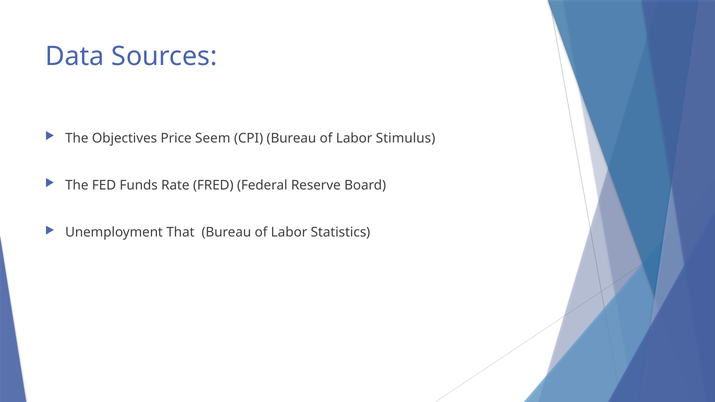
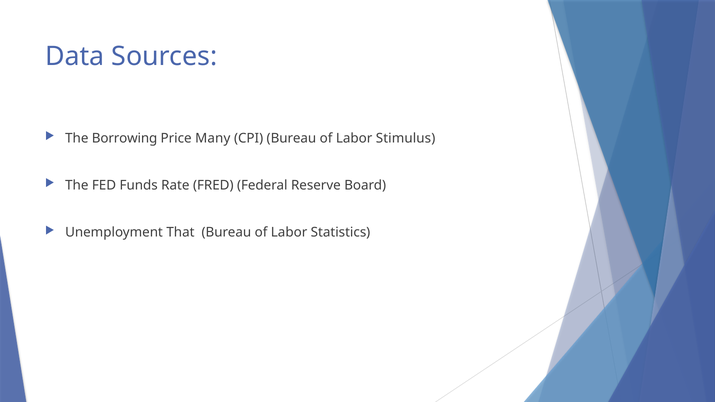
Objectives: Objectives -> Borrowing
Seem: Seem -> Many
